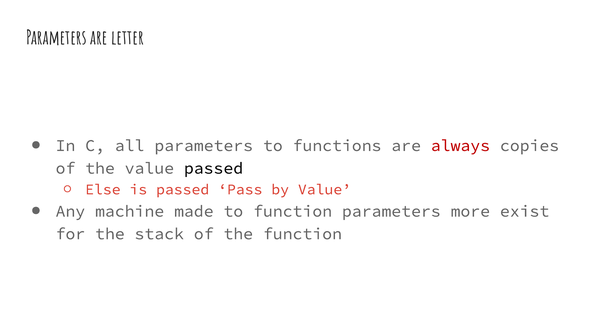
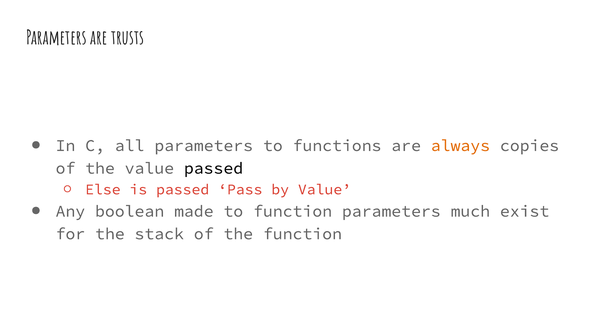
letter: letter -> trusts
always colour: red -> orange
machine: machine -> boolean
more: more -> much
